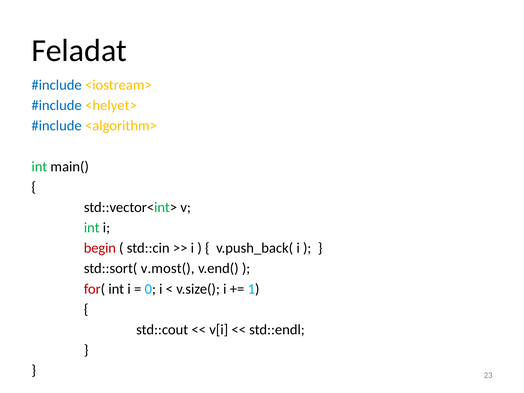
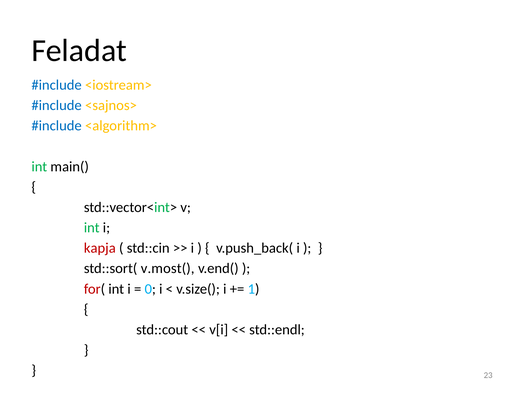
<helyet>: <helyet> -> <sajnos>
begin: begin -> kapja
